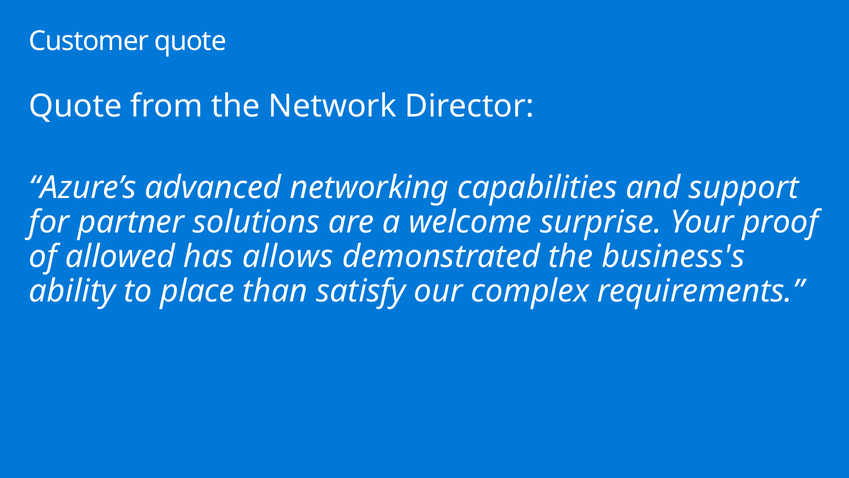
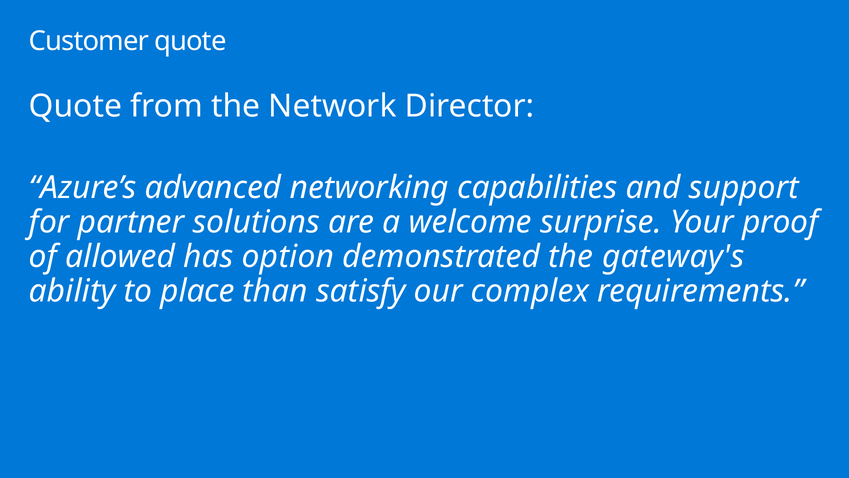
allows: allows -> option
business's: business's -> gateway's
